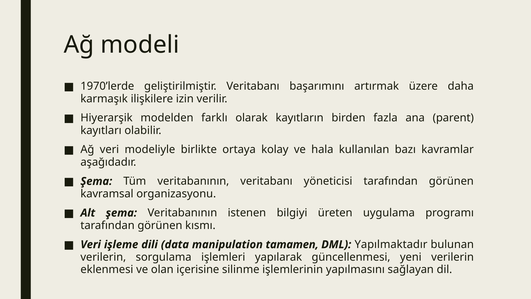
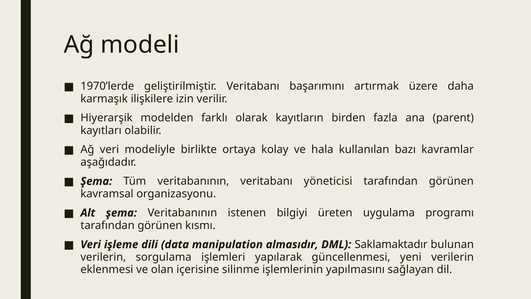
tamamen: tamamen -> almasıdır
Yapılmaktadır: Yapılmaktadır -> Saklamaktadır
